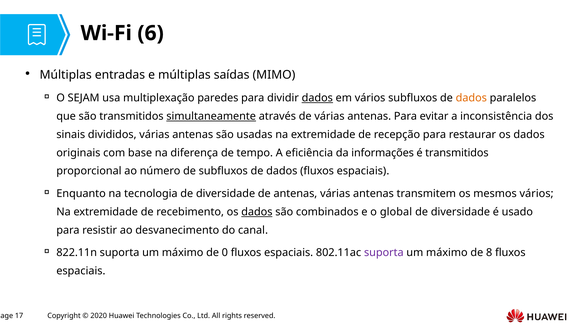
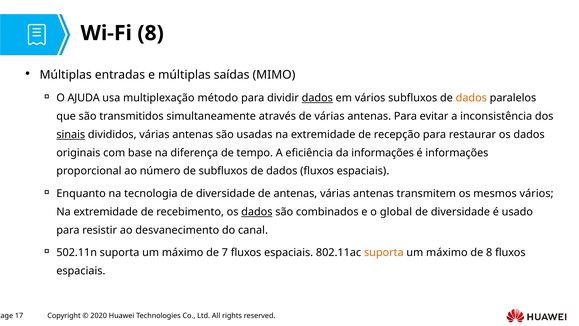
Wi-Fi 6: 6 -> 8
SEJAM: SEJAM -> AJUDA
paredes: paredes -> método
simultaneamente underline: present -> none
sinais underline: none -> present
é transmitidos: transmitidos -> informações
822.11n: 822.11n -> 502.11n
0: 0 -> 7
suporta at (384, 252) colour: purple -> orange
